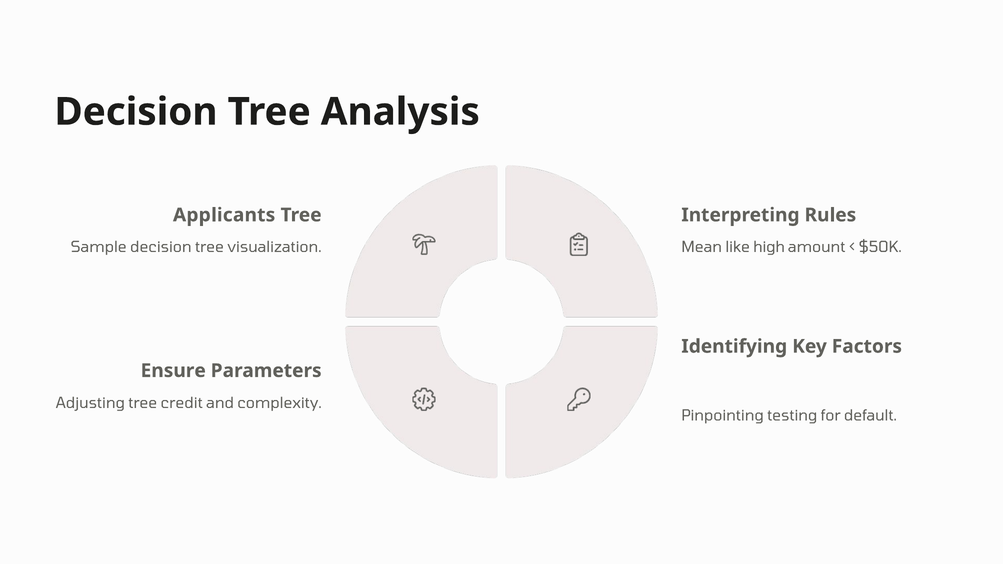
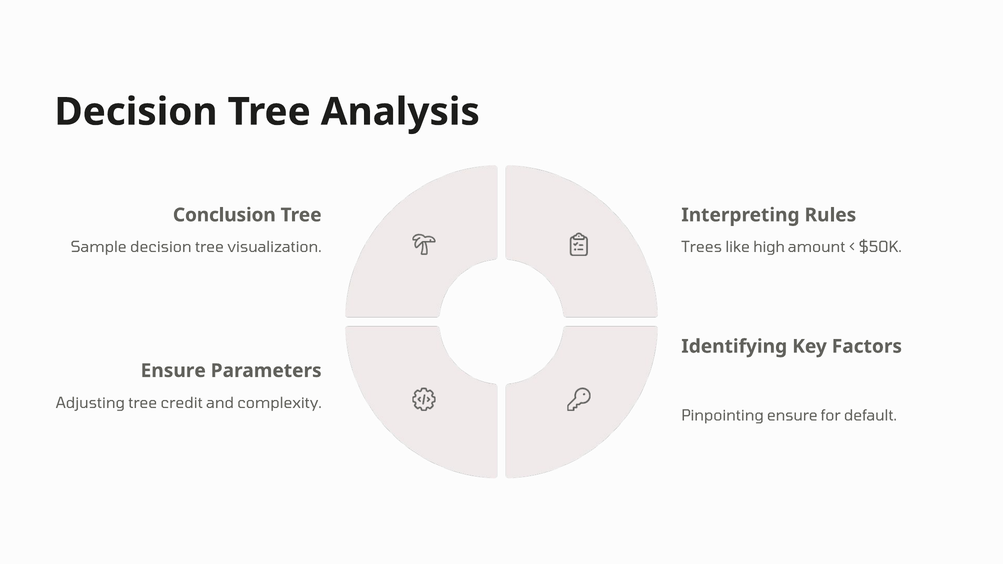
Applicants: Applicants -> Conclusion
Mean: Mean -> Trees
Pinpointing testing: testing -> ensure
